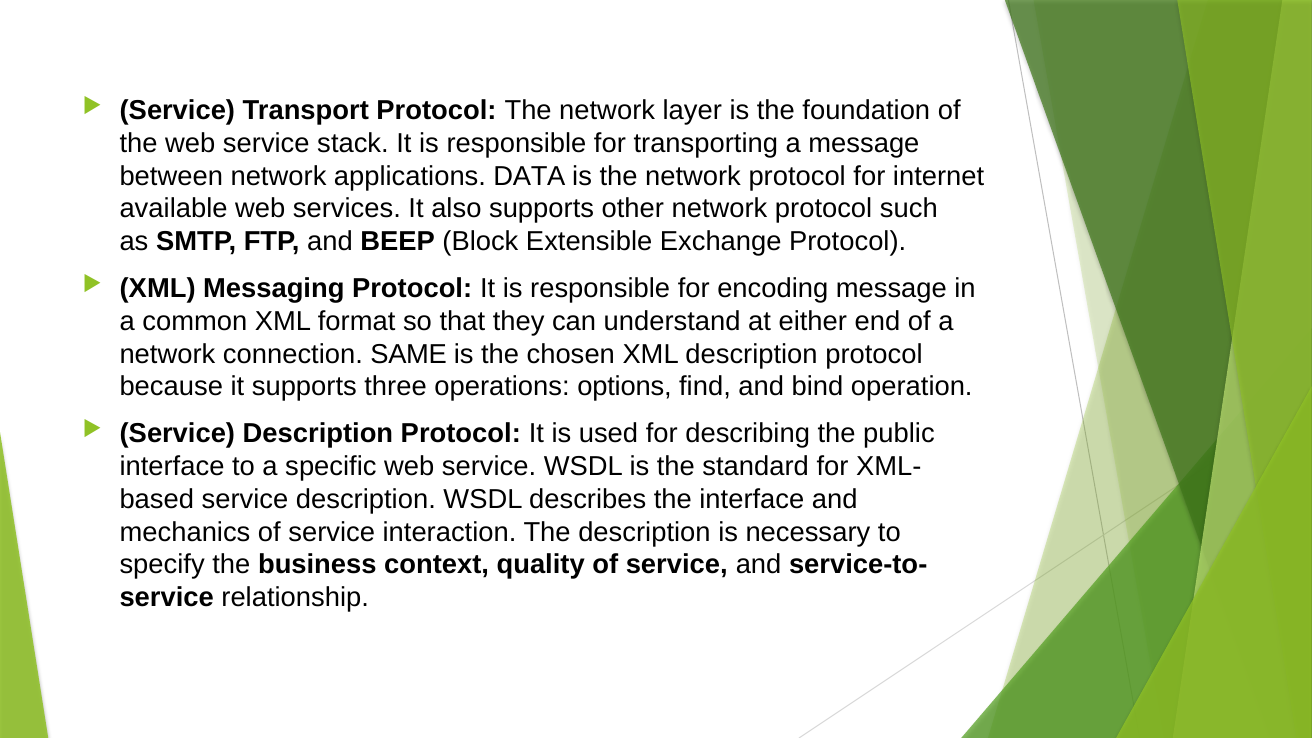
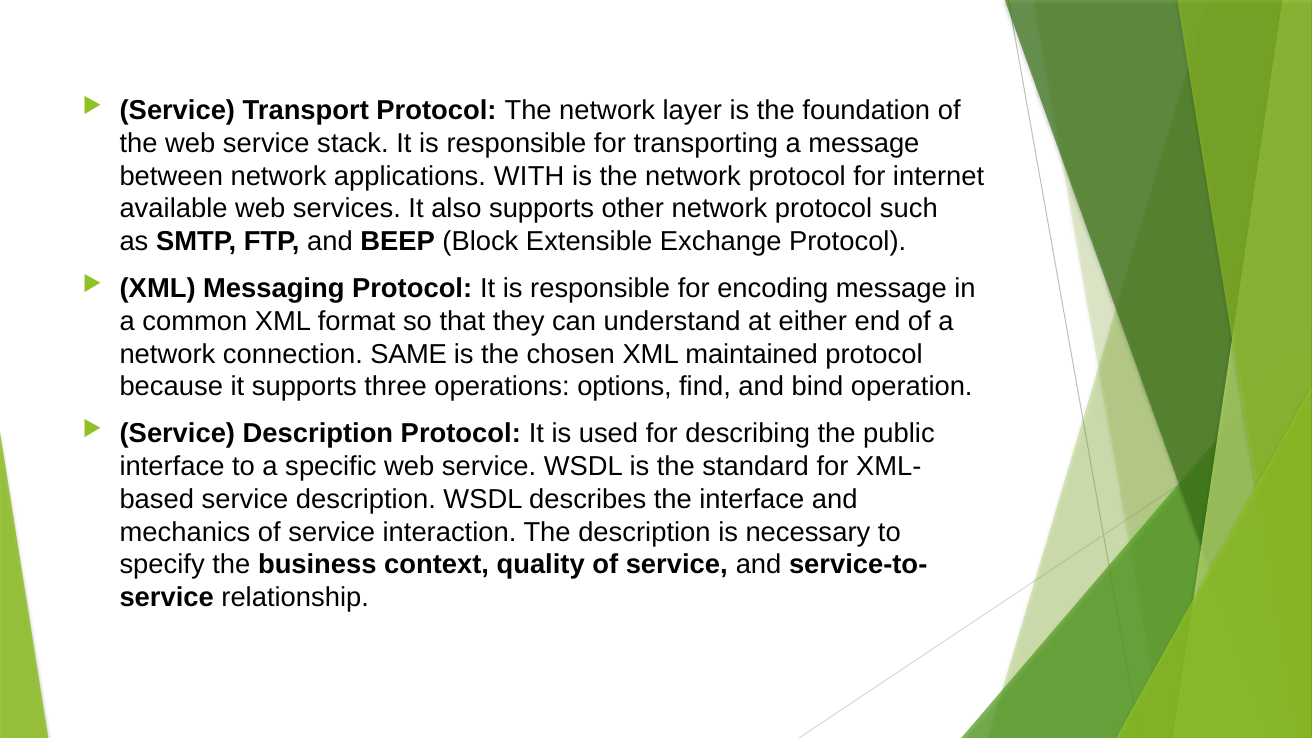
DATA: DATA -> WITH
XML description: description -> maintained
